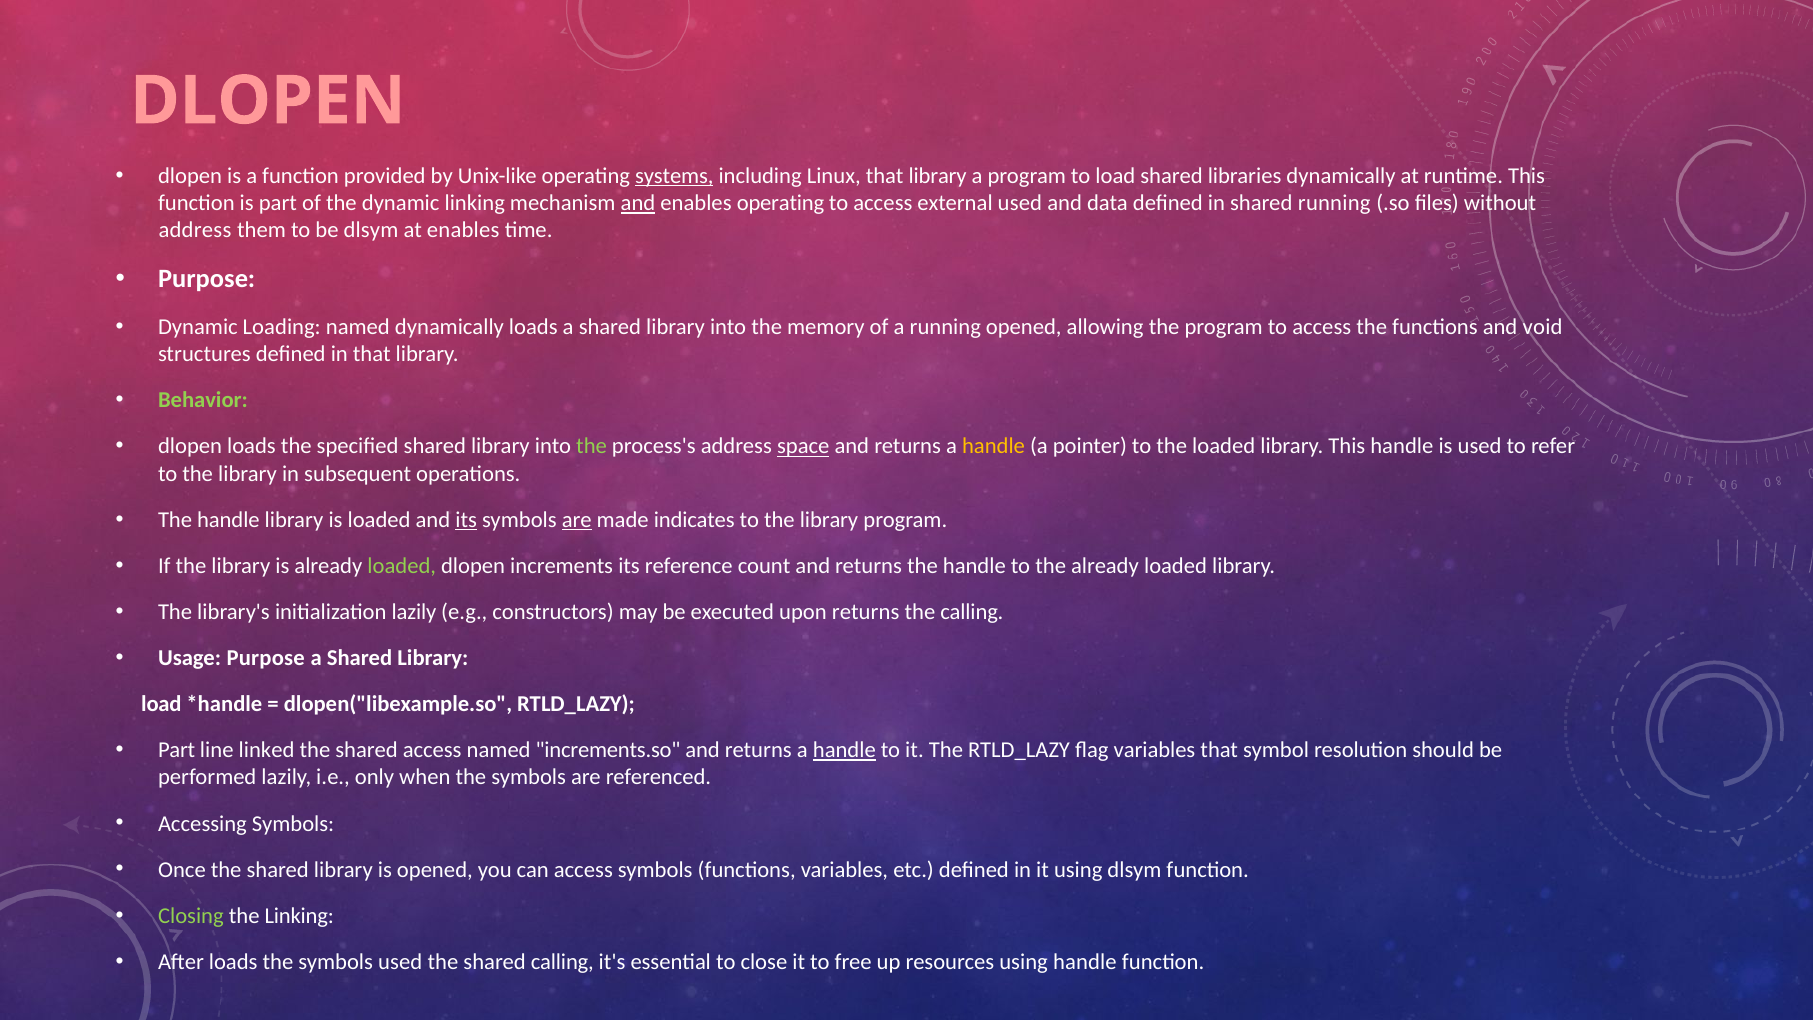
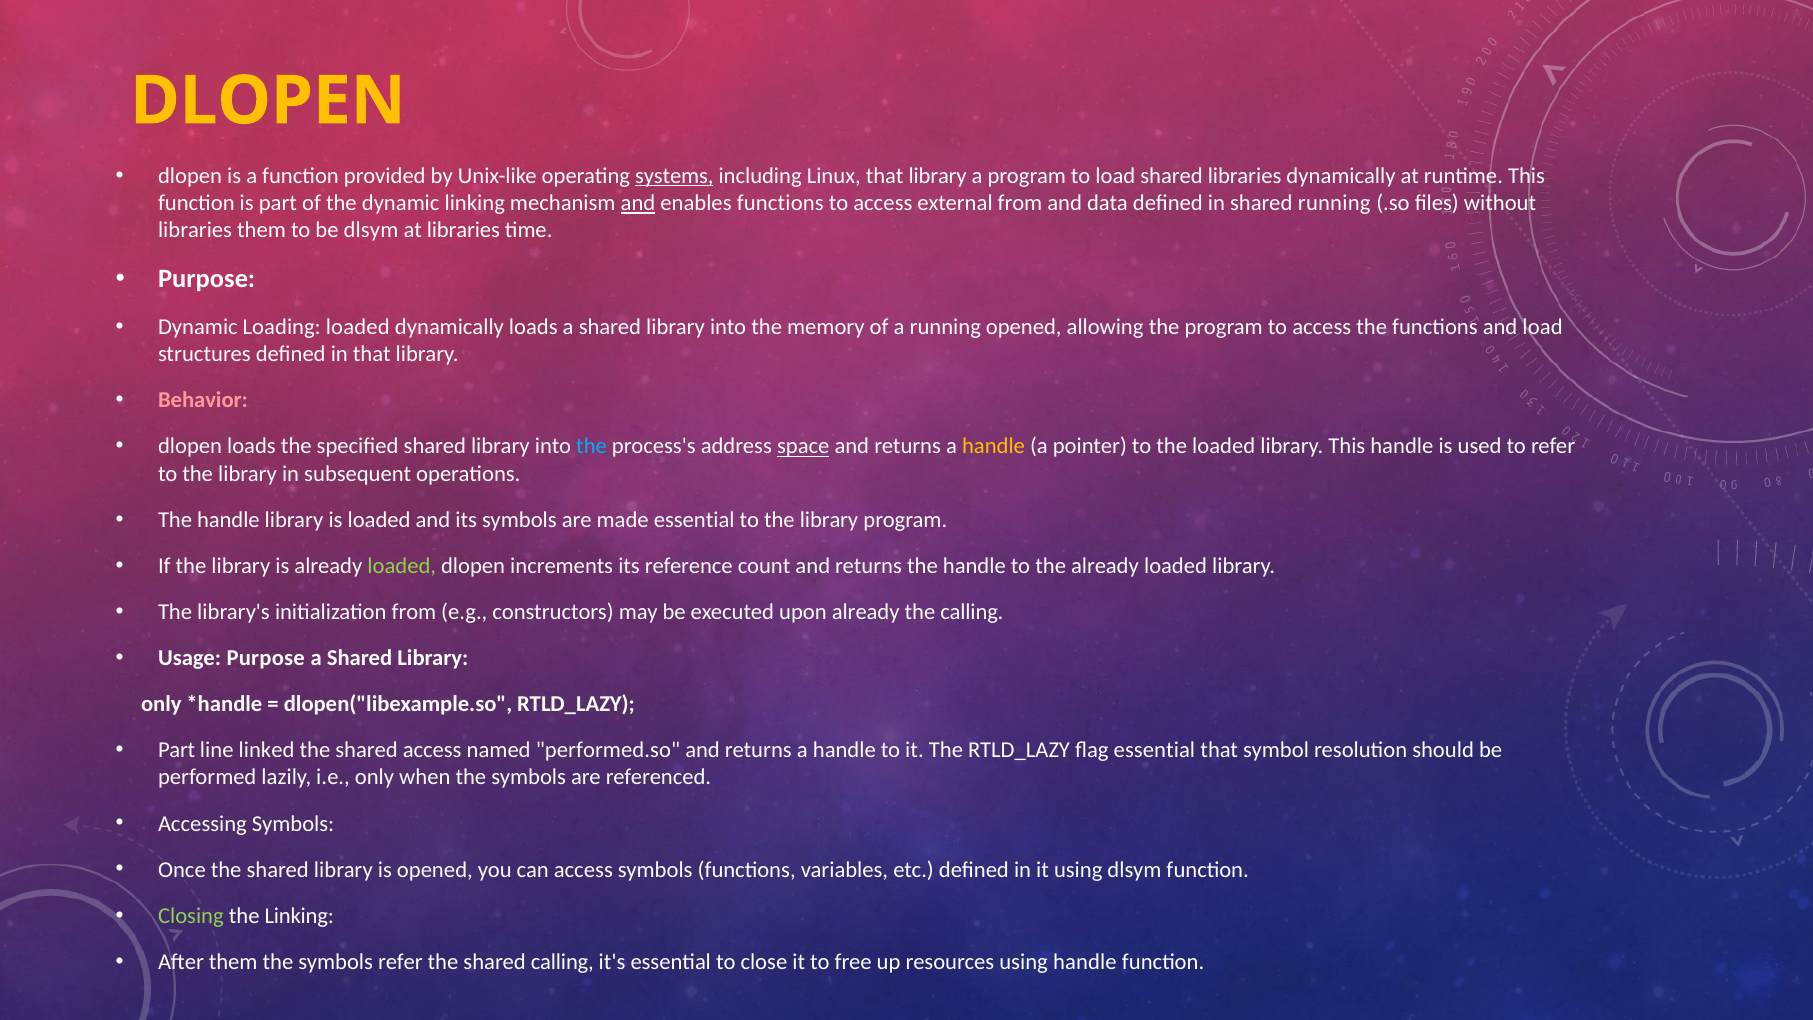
DLOPEN at (268, 101) colour: pink -> yellow
enables operating: operating -> functions
external used: used -> from
address at (195, 230): address -> libraries
at enables: enables -> libraries
Loading named: named -> loaded
and void: void -> load
Behavior colour: light green -> pink
the at (592, 446) colour: light green -> light blue
its at (466, 520) underline: present -> none
are at (577, 520) underline: present -> none
made indicates: indicates -> essential
initialization lazily: lazily -> from
upon returns: returns -> already
load at (161, 704): load -> only
increments.so: increments.so -> performed.so
handle at (844, 750) underline: present -> none
flag variables: variables -> essential
After loads: loads -> them
symbols used: used -> refer
